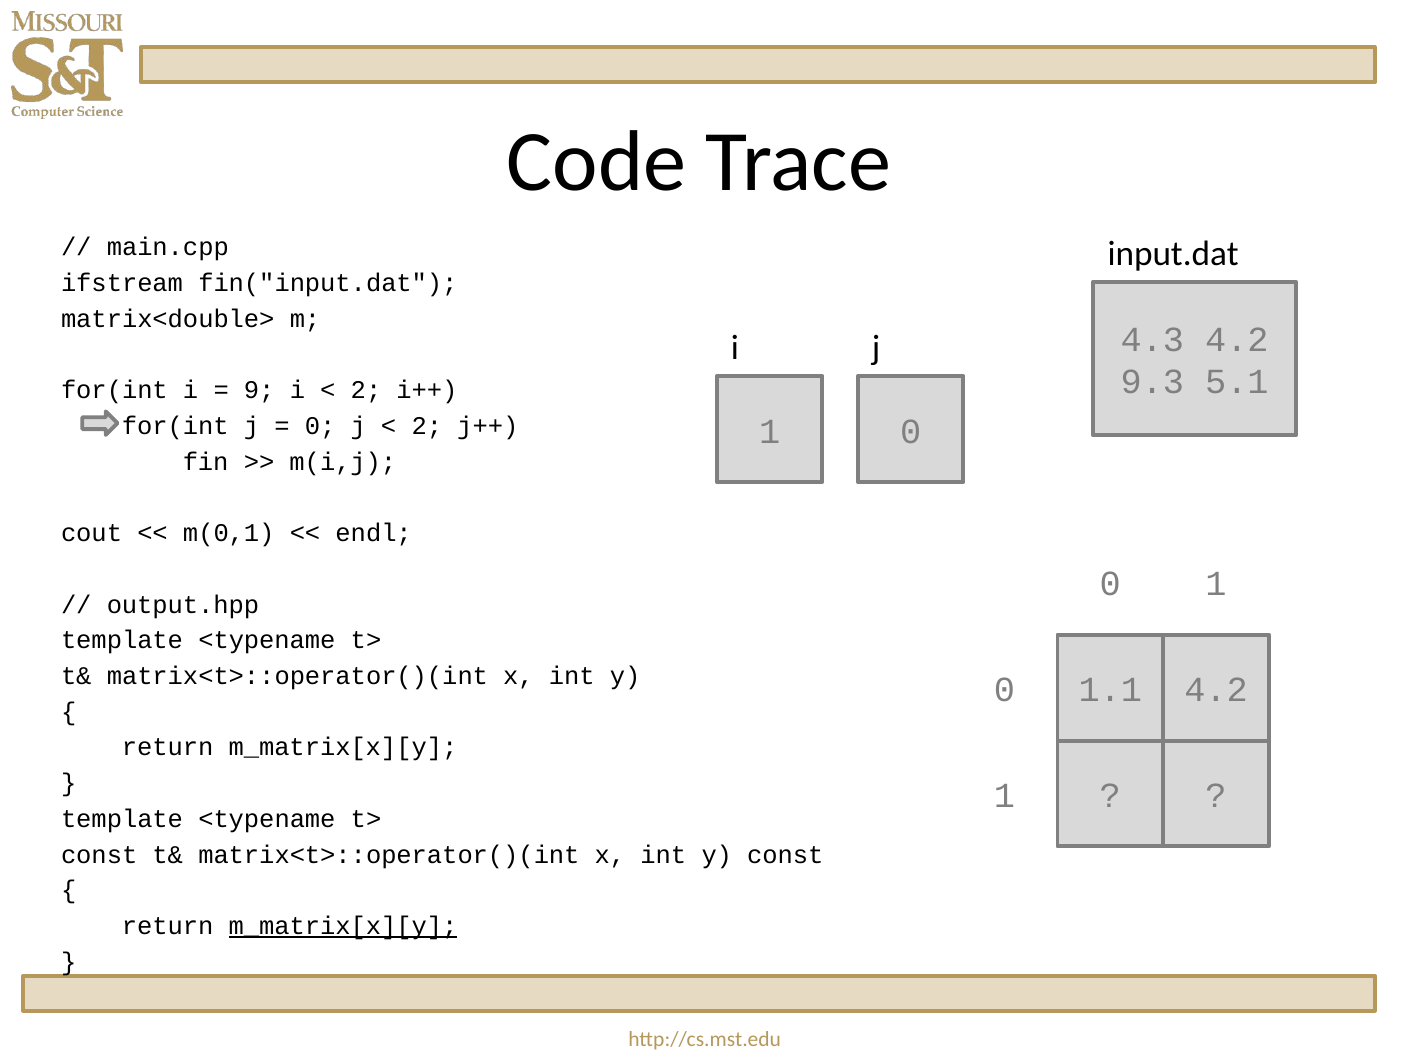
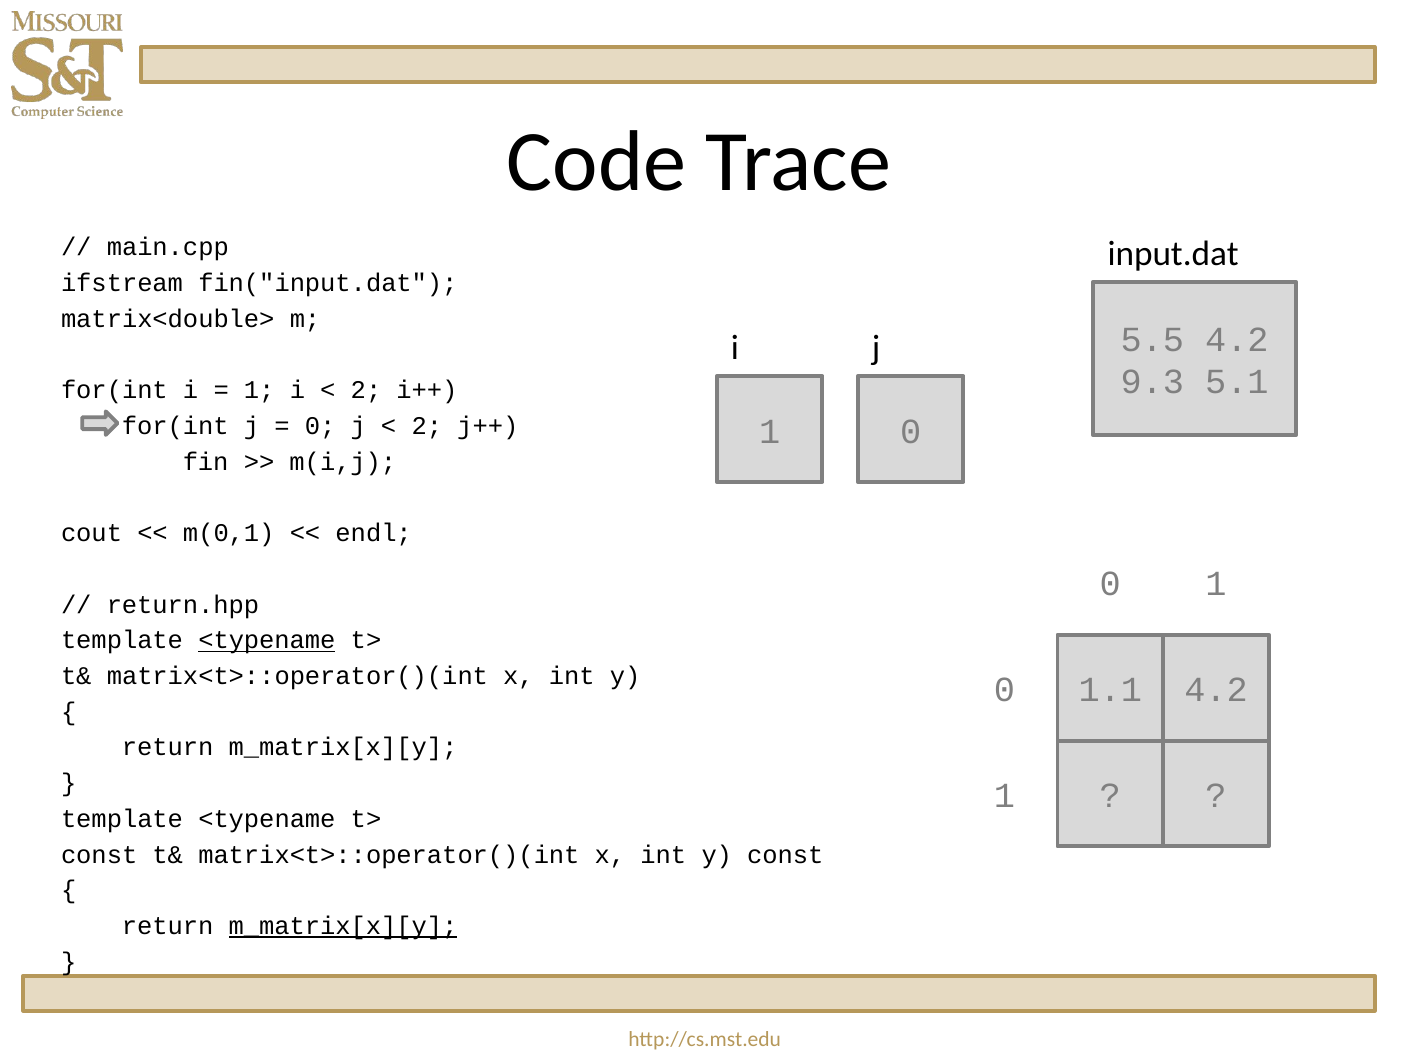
4.3: 4.3 -> 5.5
9 at (259, 390): 9 -> 1
output.hpp: output.hpp -> return.hpp
<typename at (267, 640) underline: none -> present
